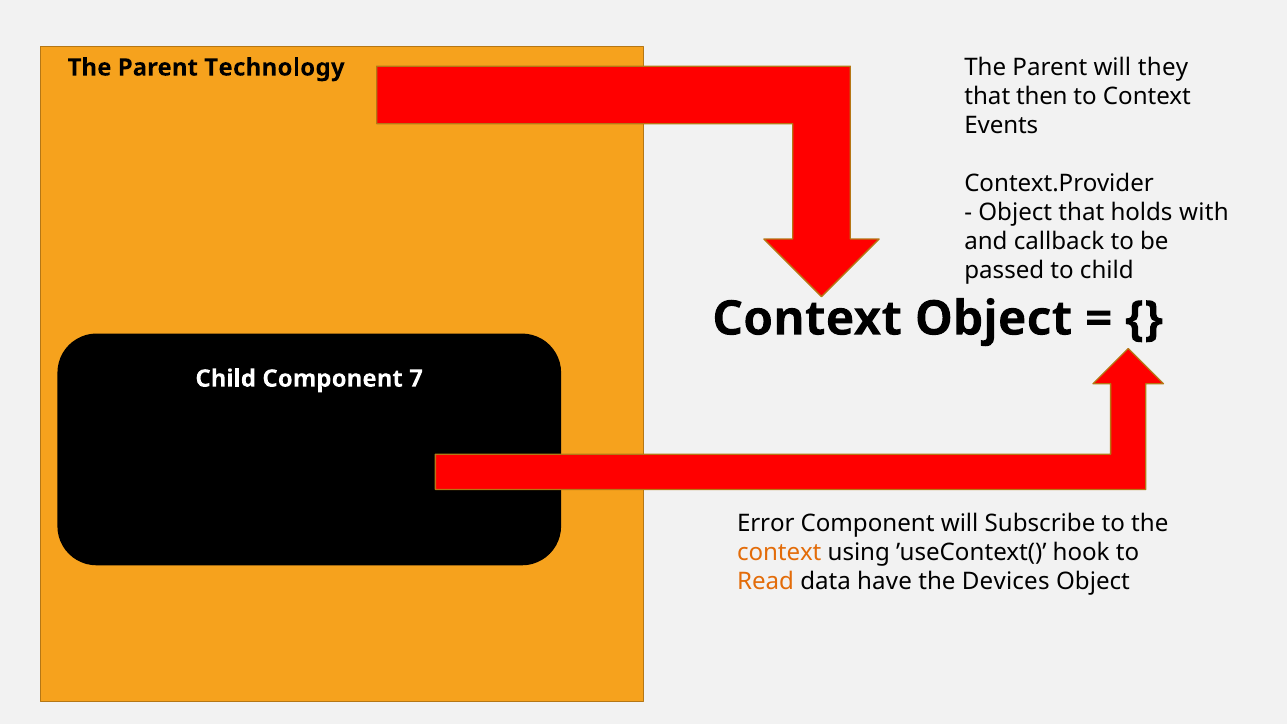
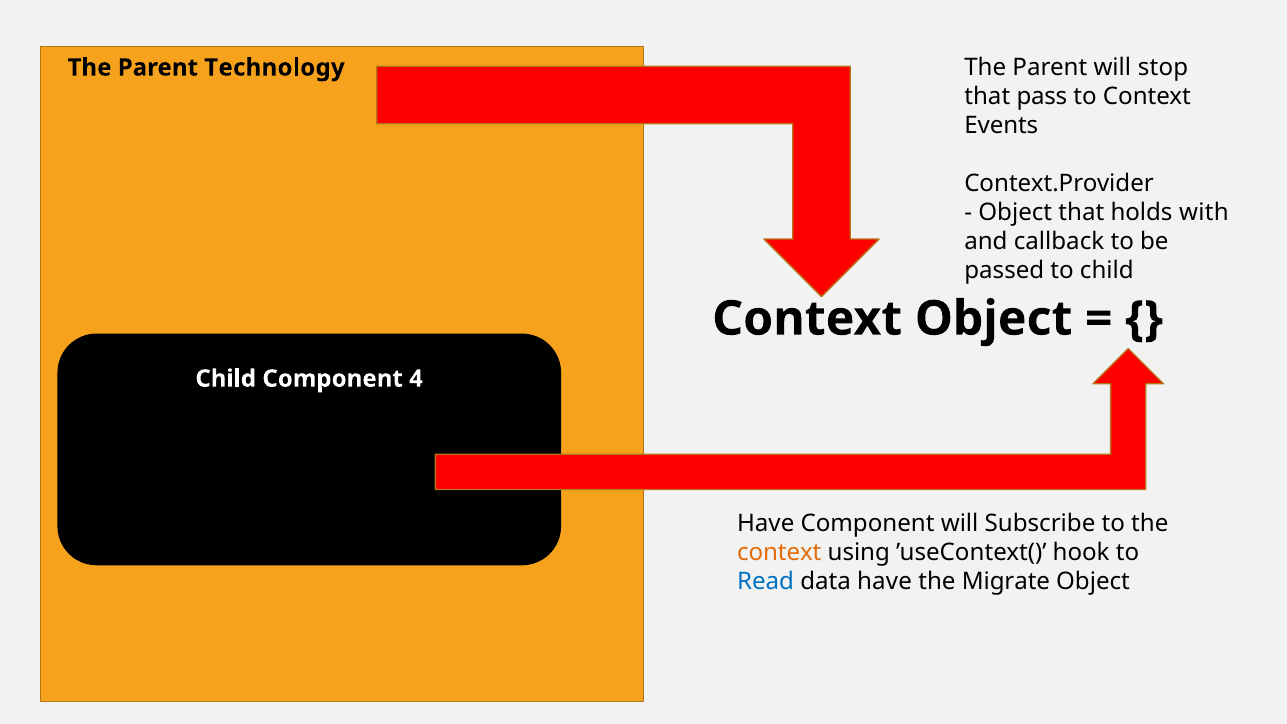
they: they -> stop
then: then -> pass
7: 7 -> 4
Error at (766, 523): Error -> Have
Read colour: orange -> blue
Devices: Devices -> Migrate
